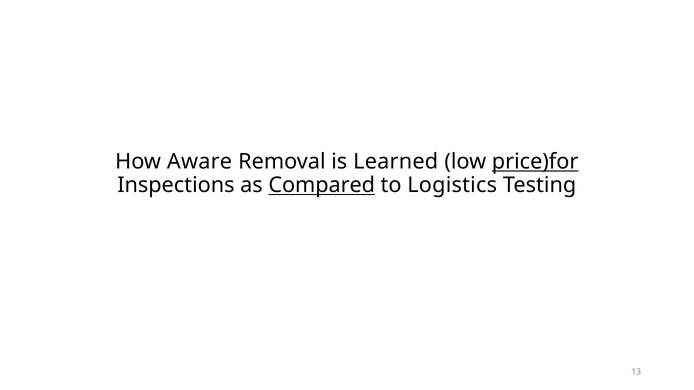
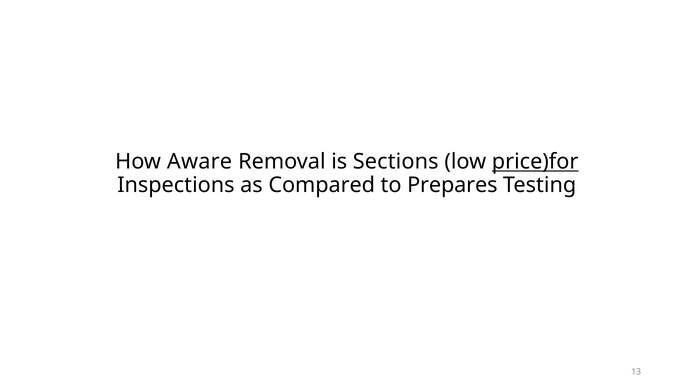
Learned: Learned -> Sections
Compared underline: present -> none
Logistics: Logistics -> Prepares
